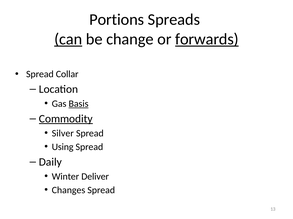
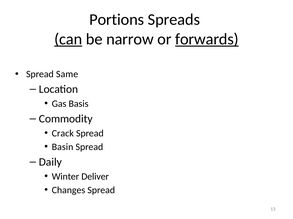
change: change -> narrow
Collar: Collar -> Same
Basis underline: present -> none
Commodity underline: present -> none
Silver: Silver -> Crack
Using: Using -> Basin
